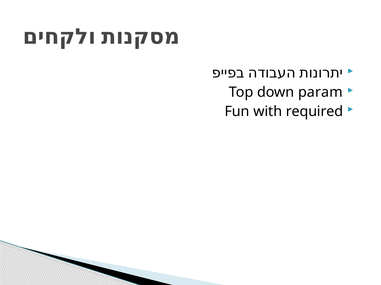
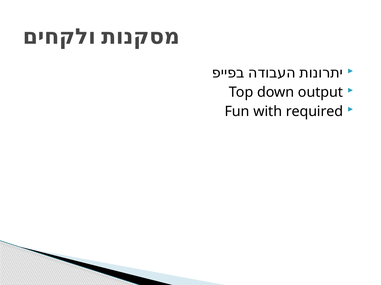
param: param -> output
